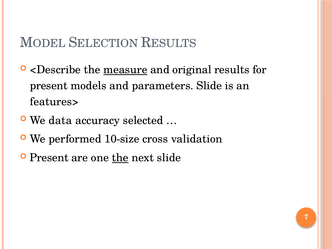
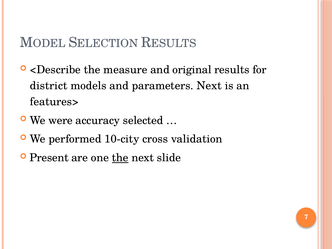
measure underline: present -> none
present at (49, 86): present -> district
parameters Slide: Slide -> Next
data: data -> were
10-size: 10-size -> 10-city
